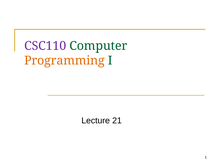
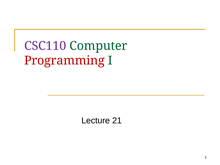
Programming colour: orange -> red
